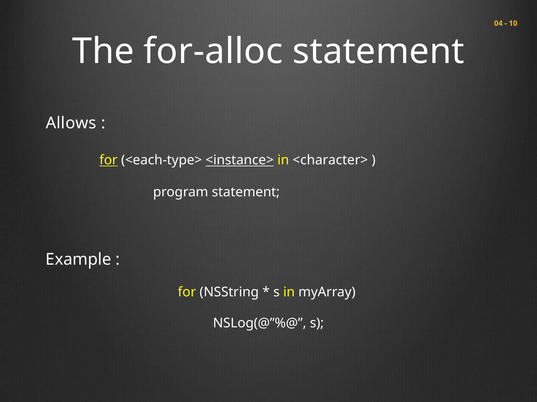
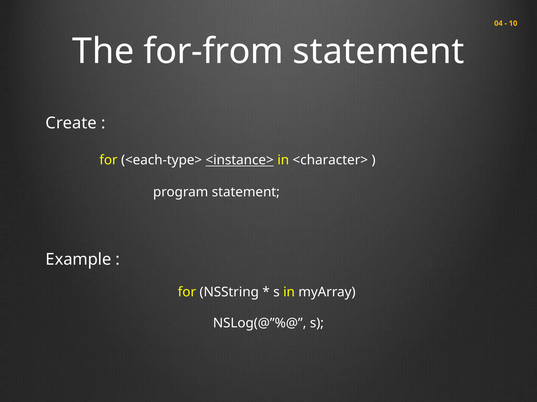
for-alloc: for-alloc -> for-from
Allows: Allows -> Create
for at (108, 161) underline: present -> none
